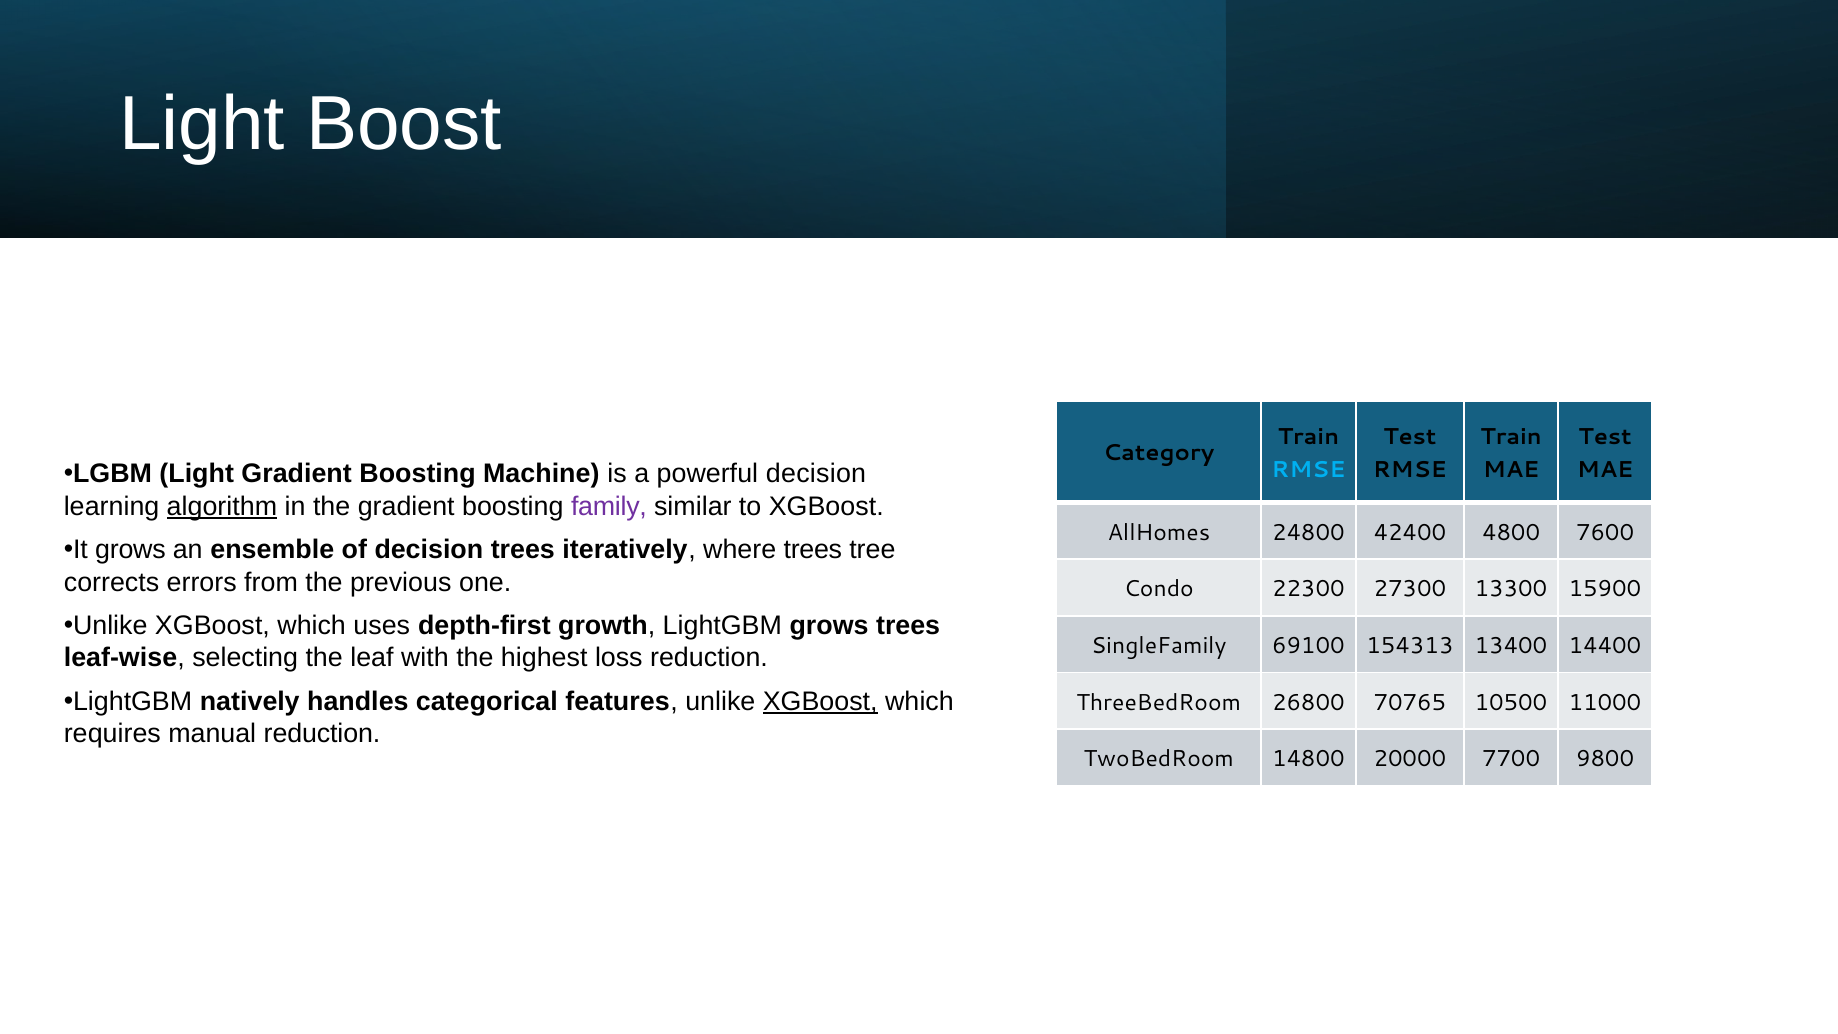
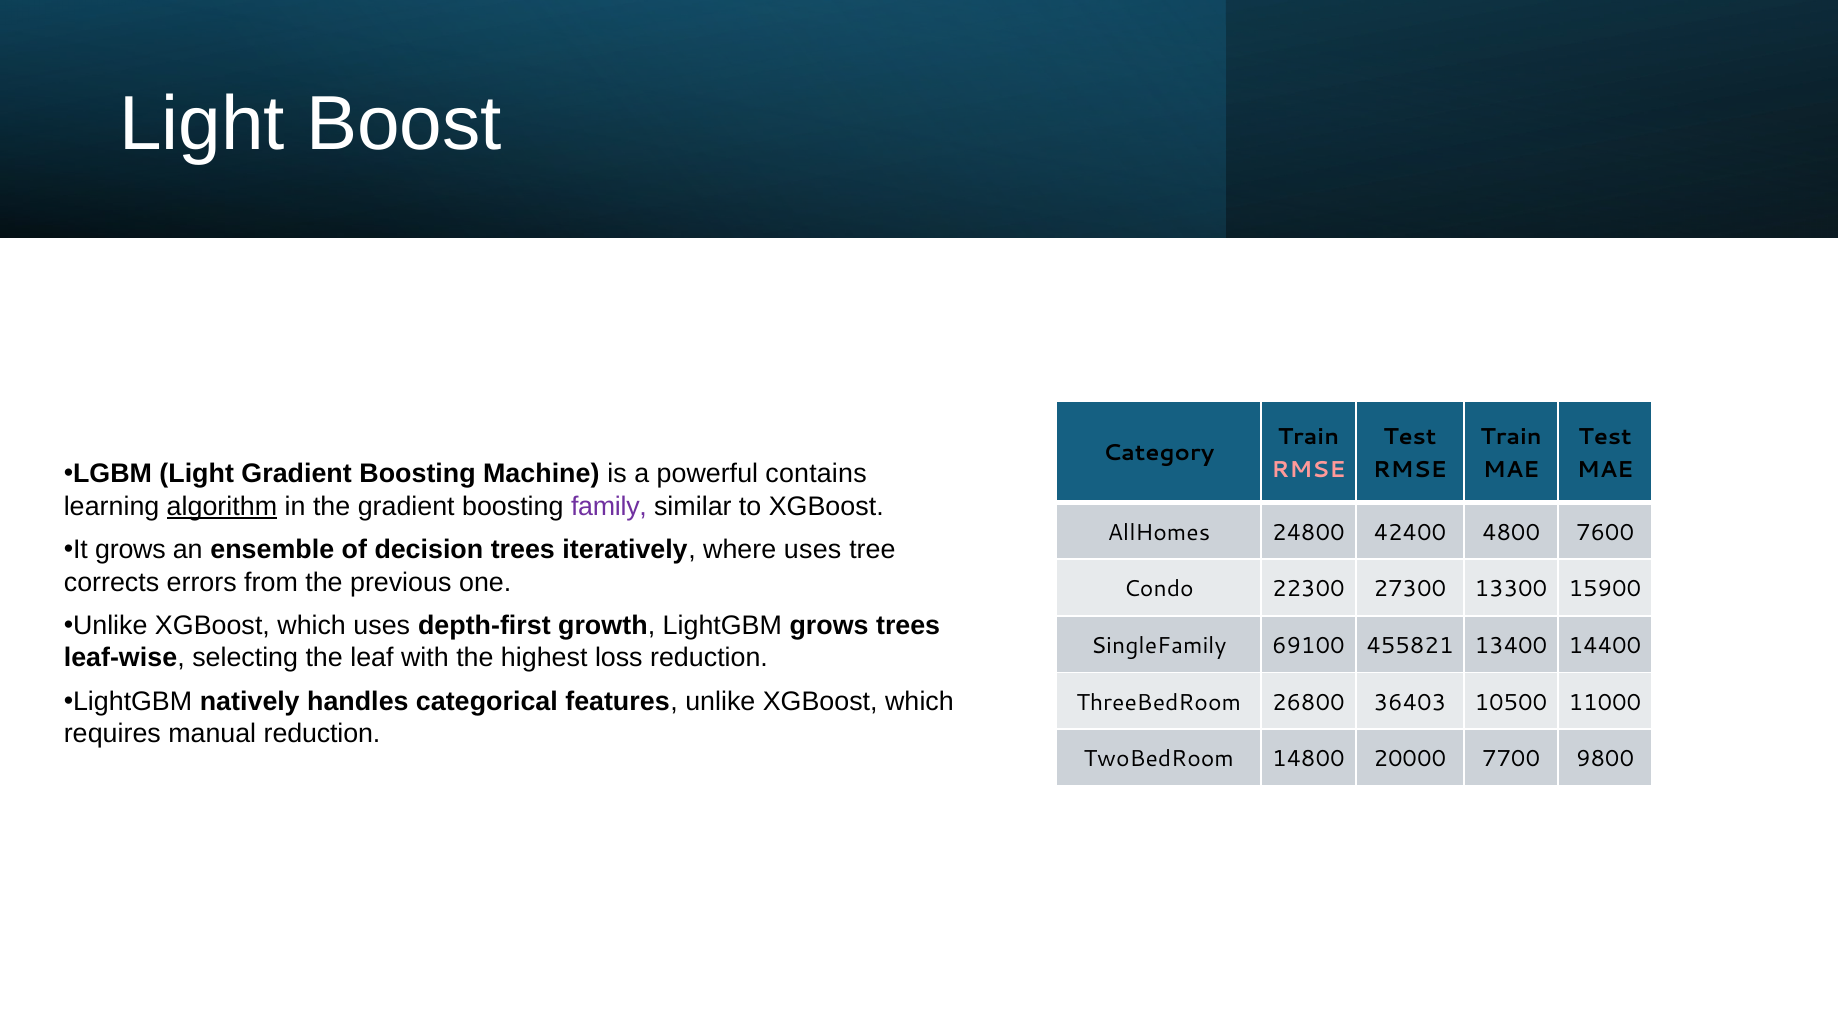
powerful decision: decision -> contains
RMSE at (1308, 470) colour: light blue -> pink
where trees: trees -> uses
154313: 154313 -> 455821
XGBoost at (820, 702) underline: present -> none
70765: 70765 -> 36403
